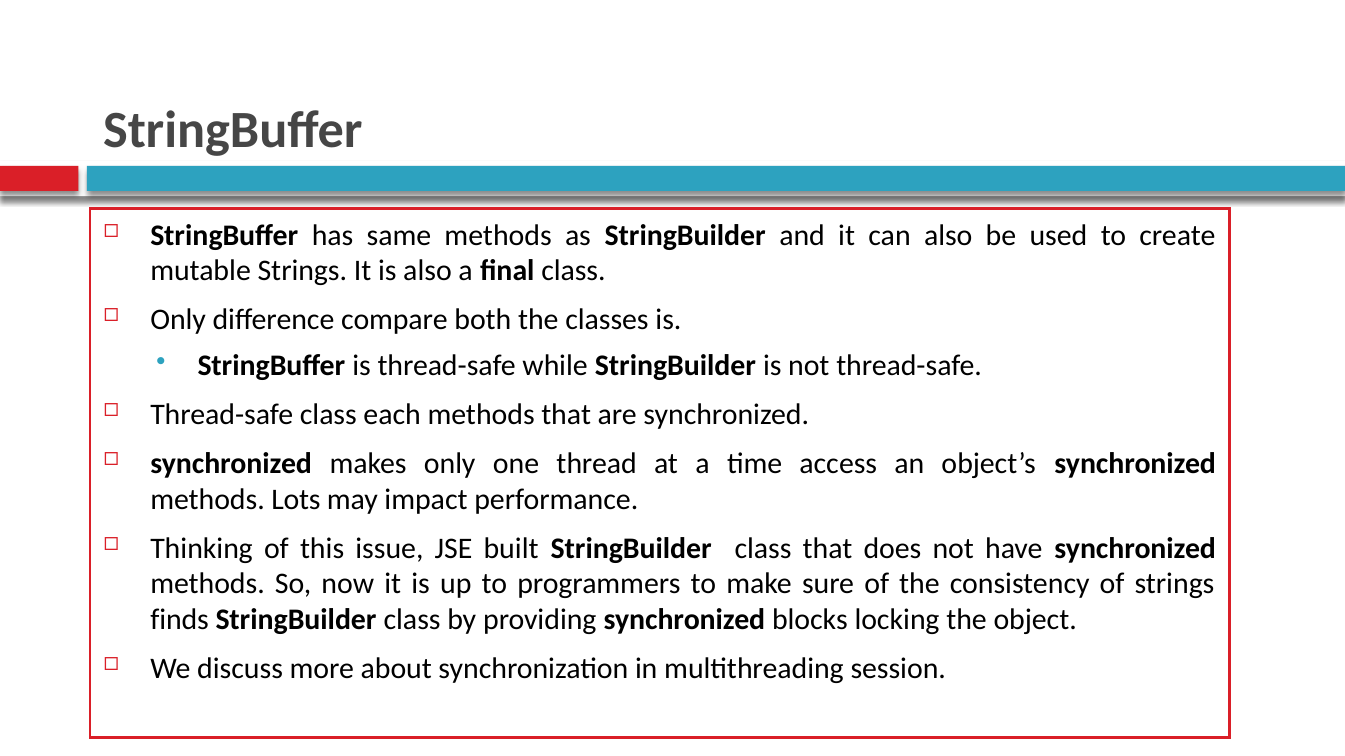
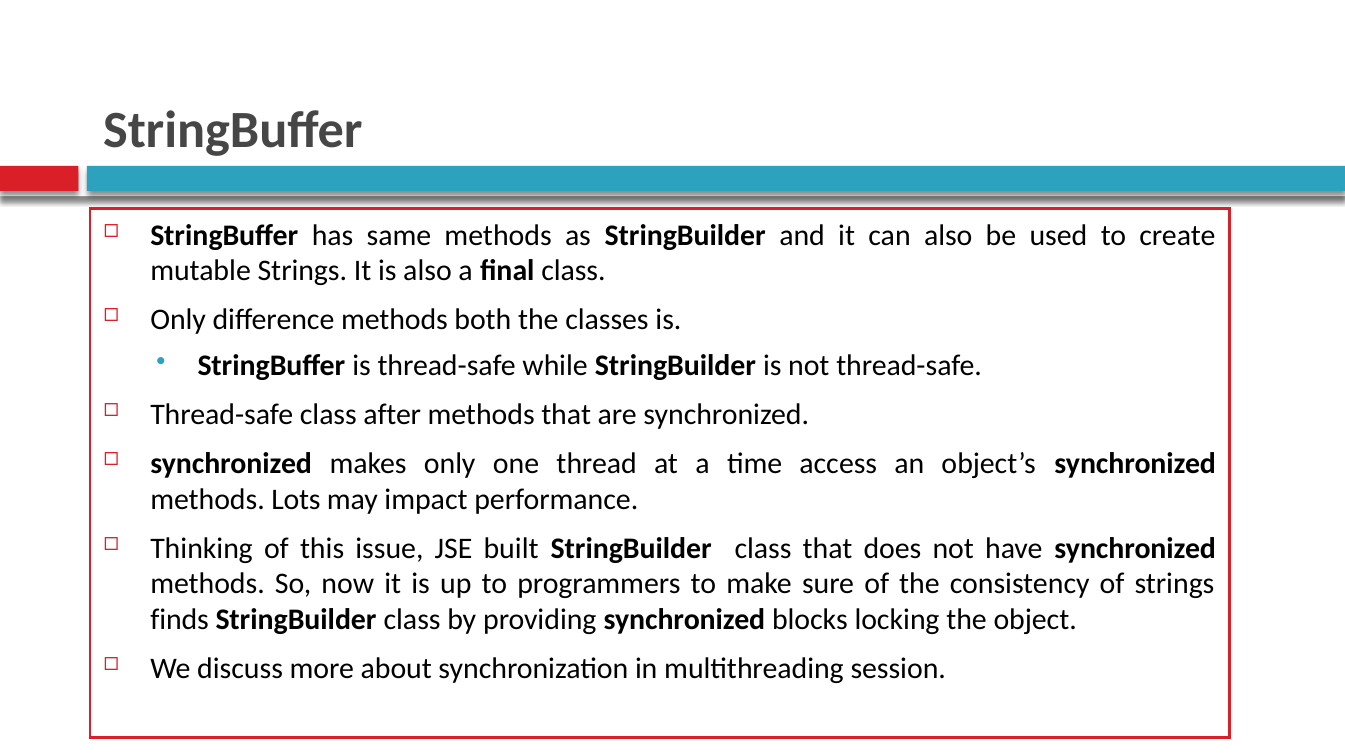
difference compare: compare -> methods
each: each -> after
